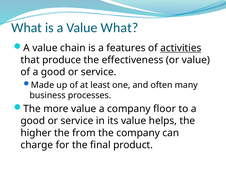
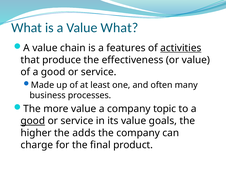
floor: floor -> topic
good at (33, 121) underline: none -> present
helps: helps -> goals
from: from -> adds
